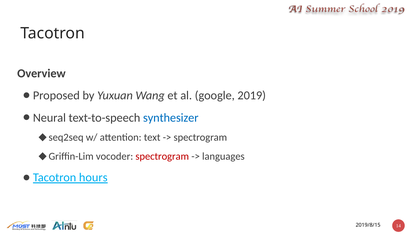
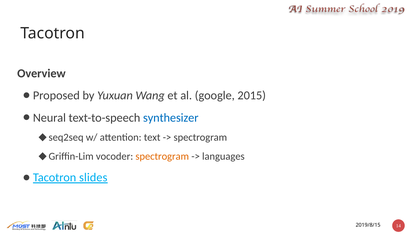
2019: 2019 -> 2015
spectrogram at (162, 156) colour: red -> orange
hours: hours -> slides
